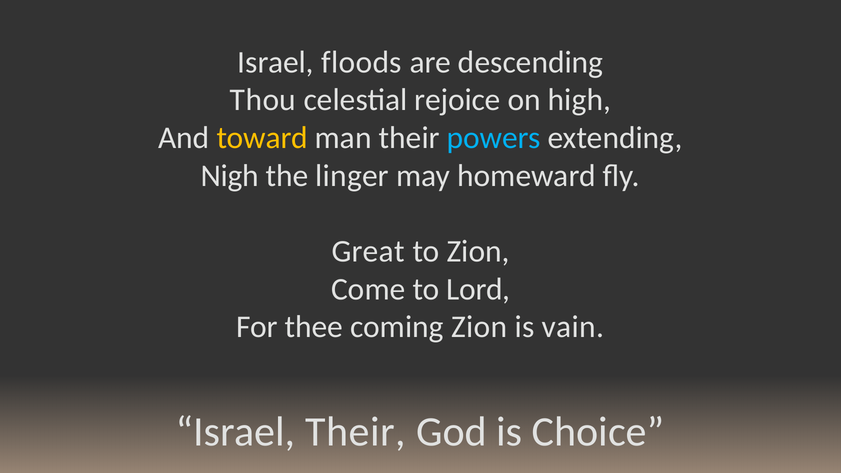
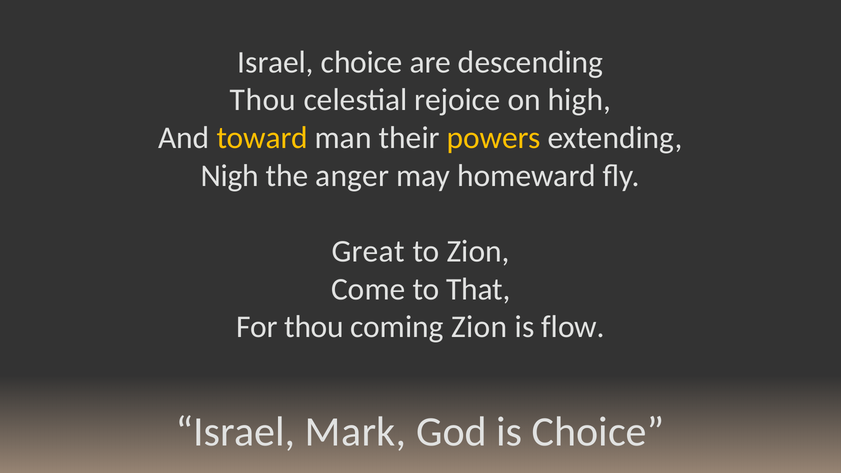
Israel floods: floods -> choice
powers colour: light blue -> yellow
linger: linger -> anger
Lord: Lord -> That
For thee: thee -> thou
vain: vain -> flow
Israel Their: Their -> Mark
